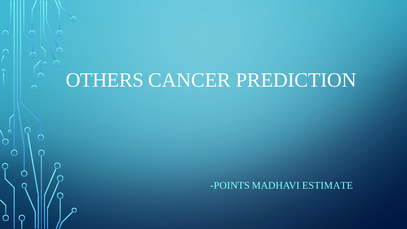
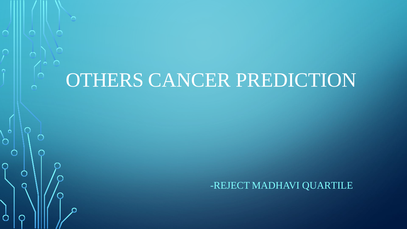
POINTS: POINTS -> REJECT
ESTIMATE: ESTIMATE -> QUARTILE
